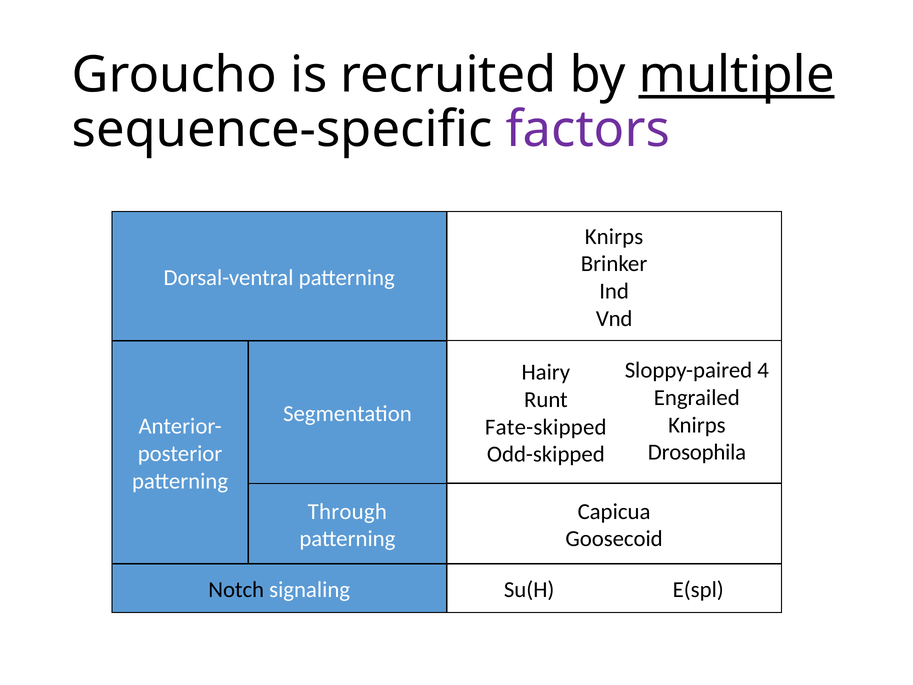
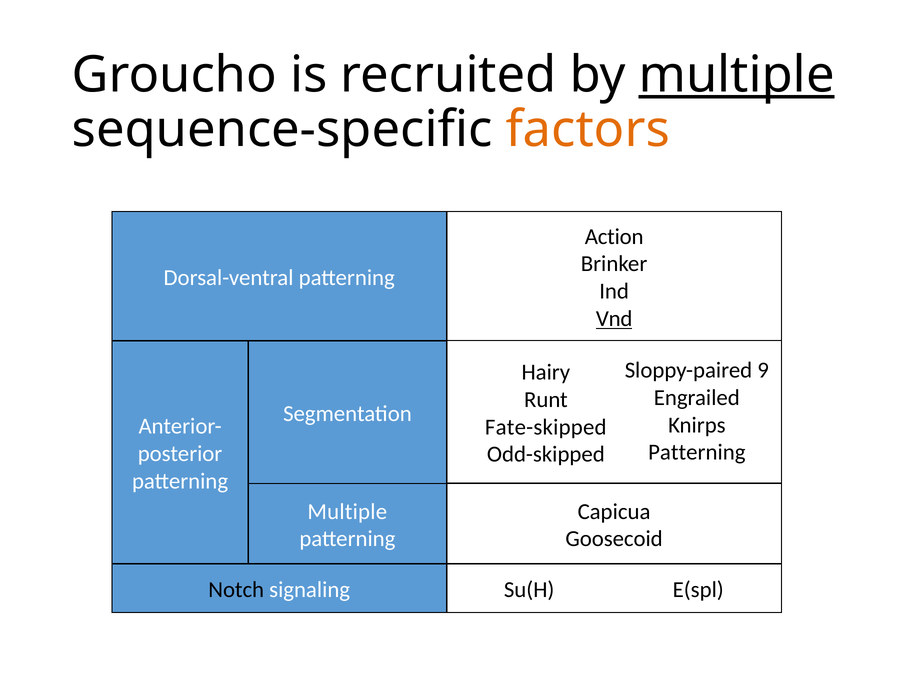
factors colour: purple -> orange
Knirps at (614, 236): Knirps -> Action
Vnd underline: none -> present
4: 4 -> 9
Drosophila at (697, 452): Drosophila -> Patterning
Through at (347, 511): Through -> Multiple
